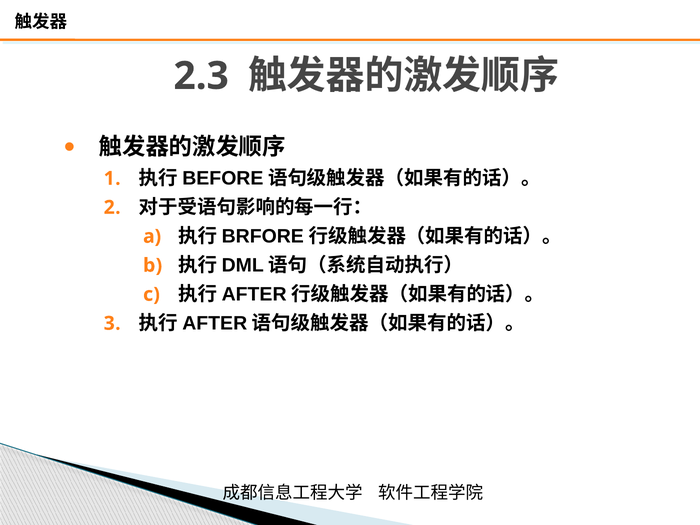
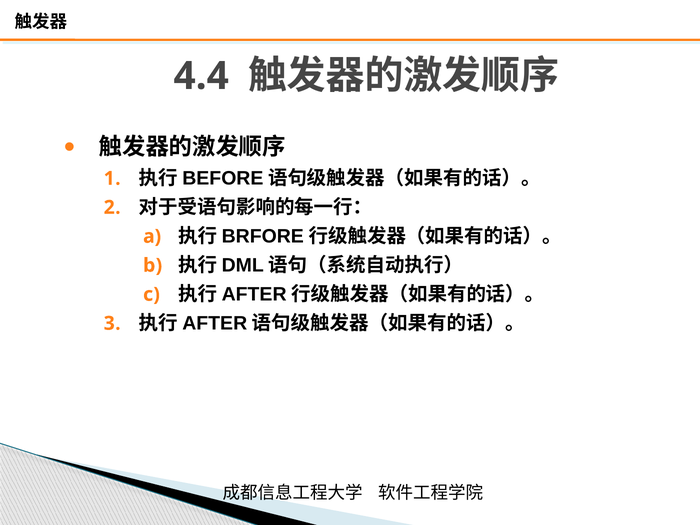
2.3: 2.3 -> 4.4
